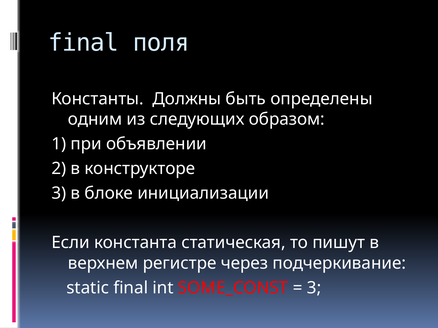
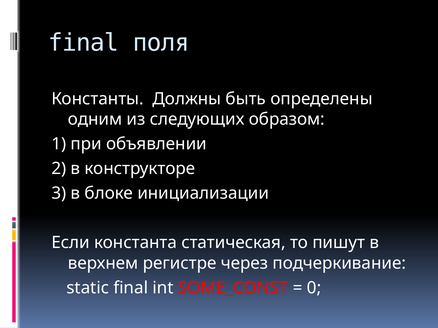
3 at (314, 288): 3 -> 0
